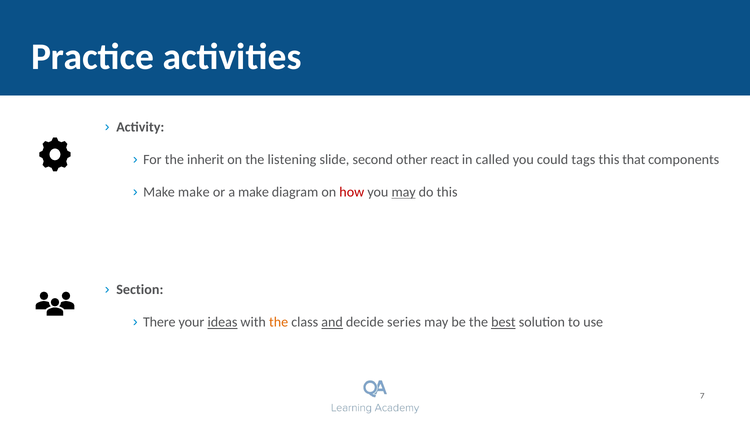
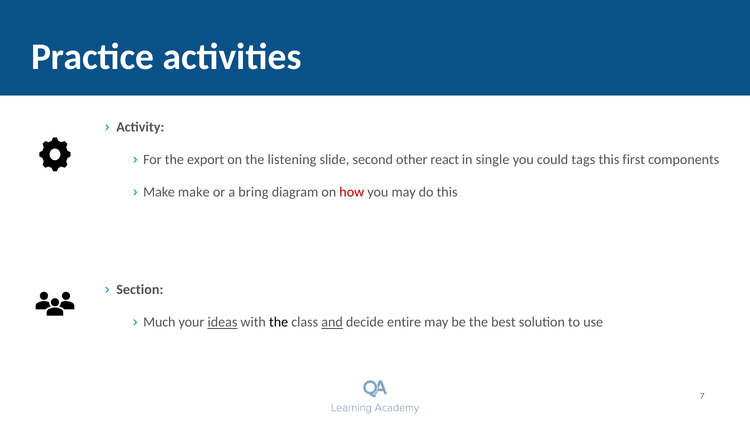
inherit: inherit -> export
called: called -> single
that: that -> first
a make: make -> bring
may at (404, 192) underline: present -> none
There: There -> Much
the at (279, 322) colour: orange -> black
series: series -> entire
best underline: present -> none
